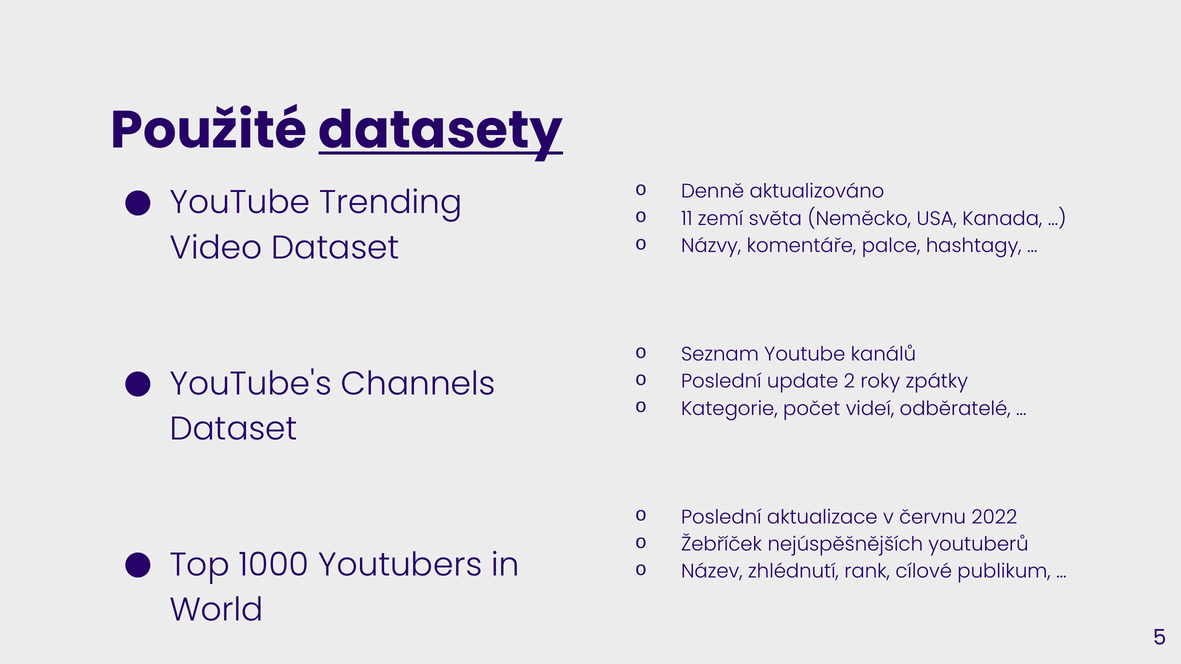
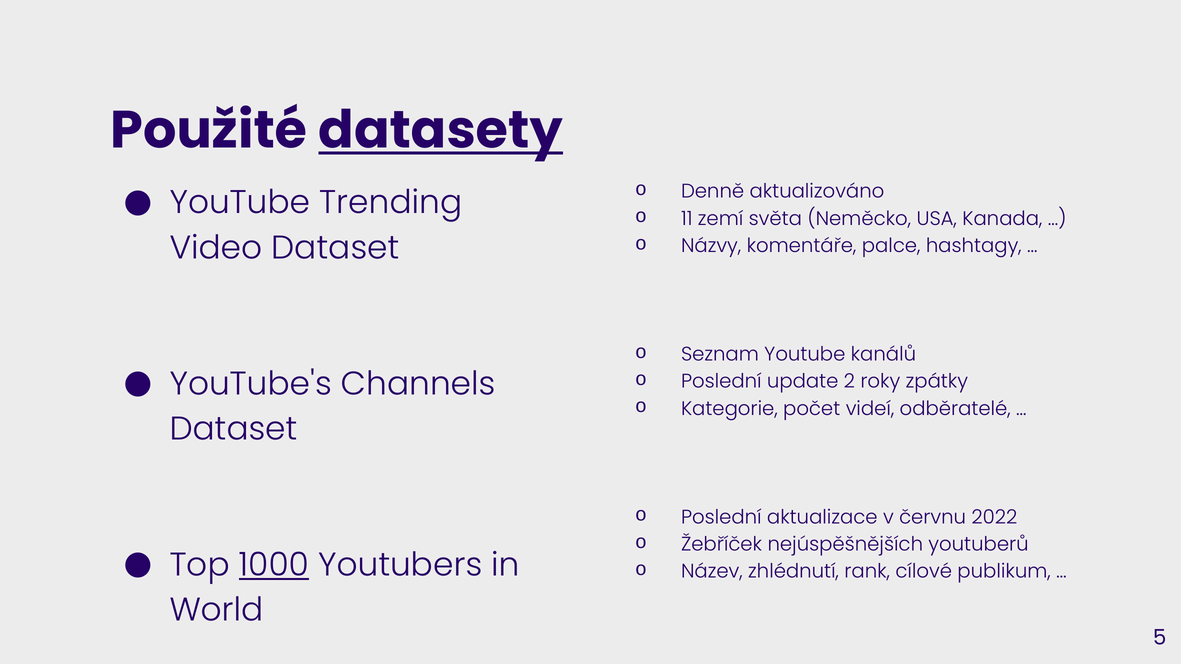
1000 underline: none -> present
